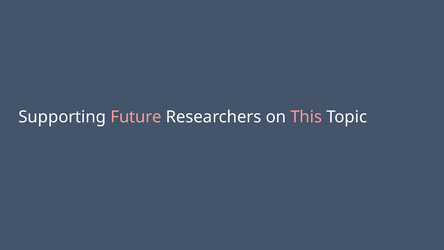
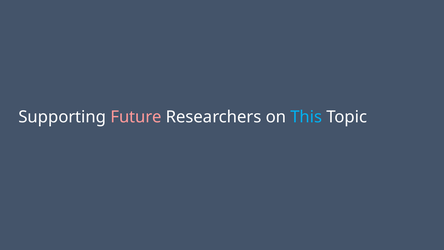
This colour: pink -> light blue
